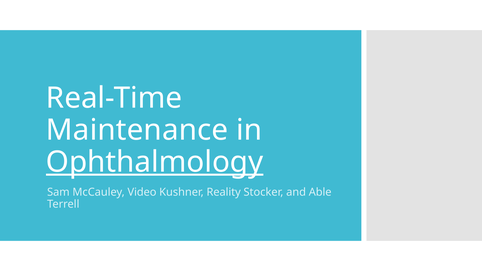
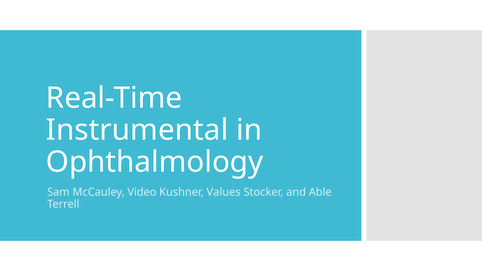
Maintenance: Maintenance -> Instrumental
Ophthalmology underline: present -> none
Reality: Reality -> Values
